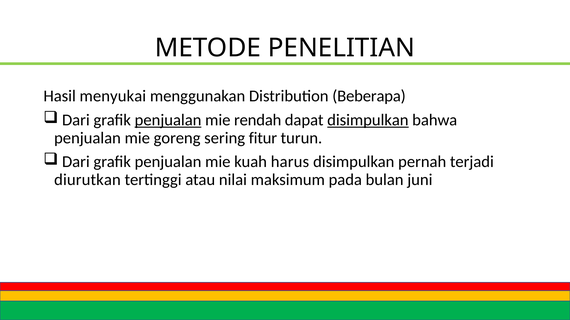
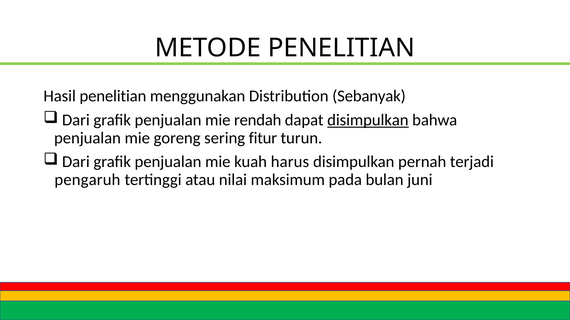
Hasil menyukai: menyukai -> penelitian
Beberapa: Beberapa -> Sebanyak
penjualan at (168, 120) underline: present -> none
diurutkan: diurutkan -> pengaruh
